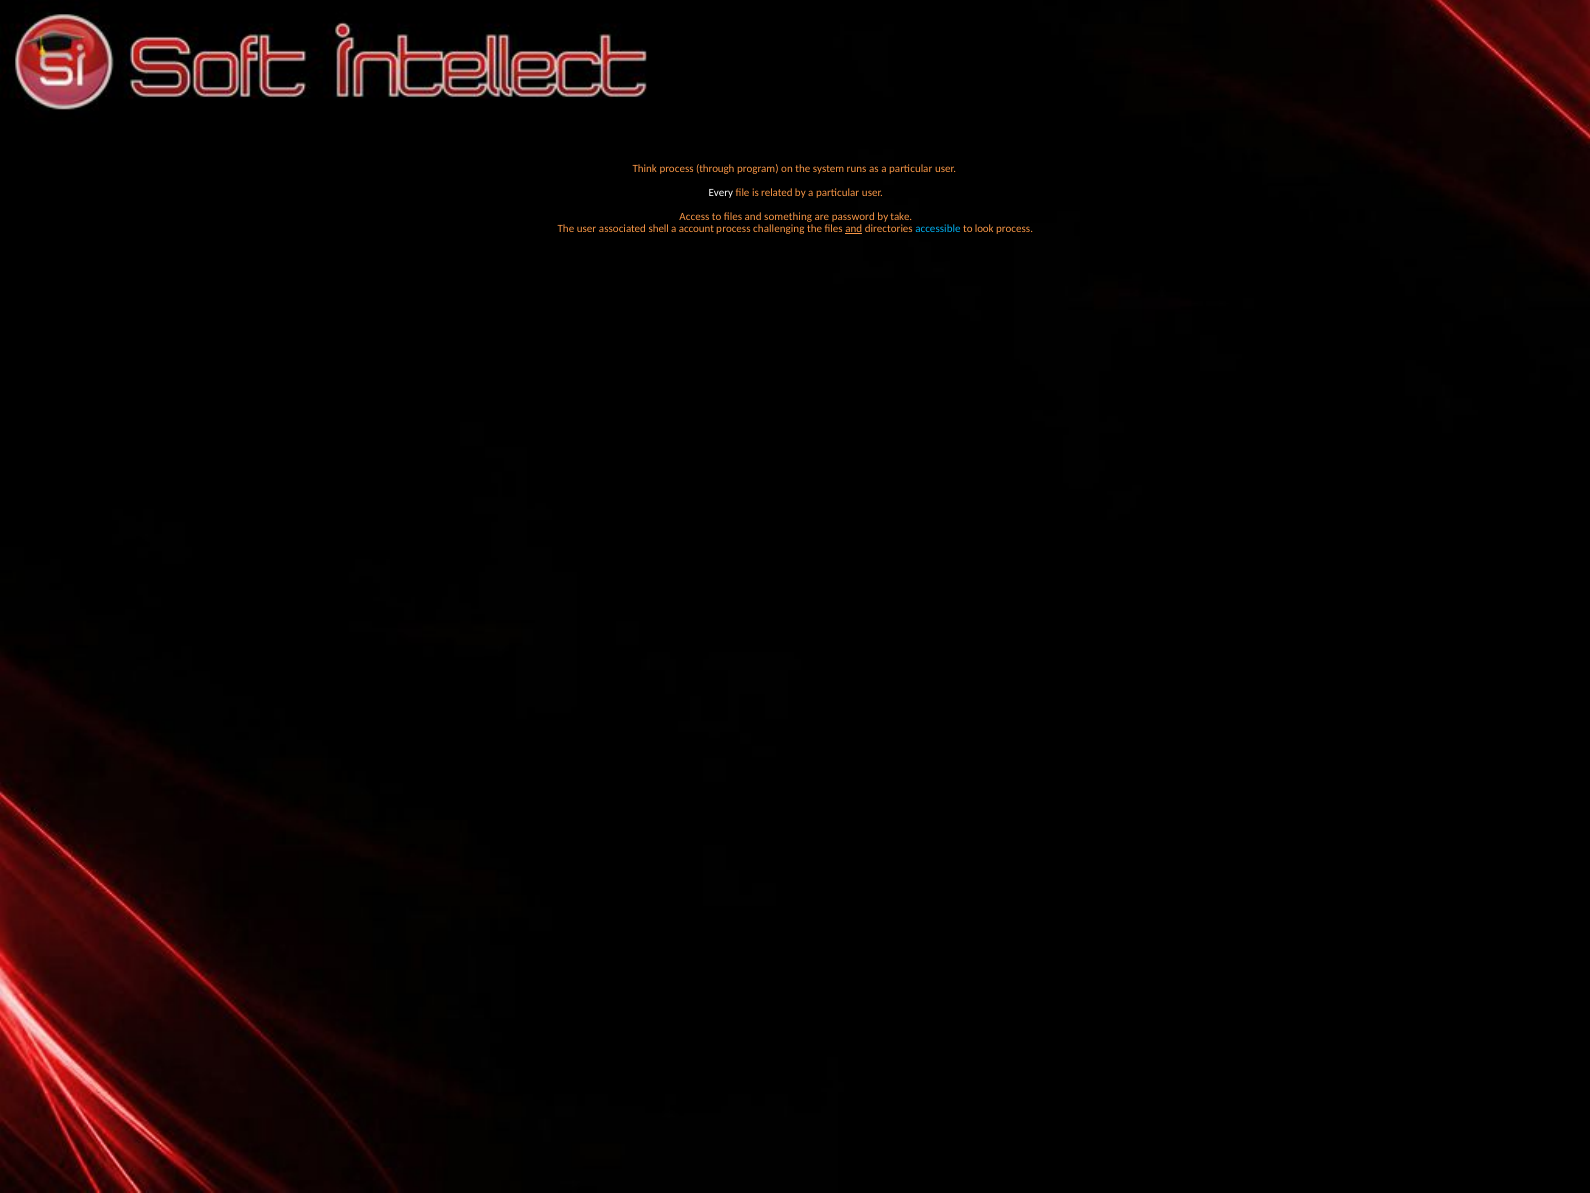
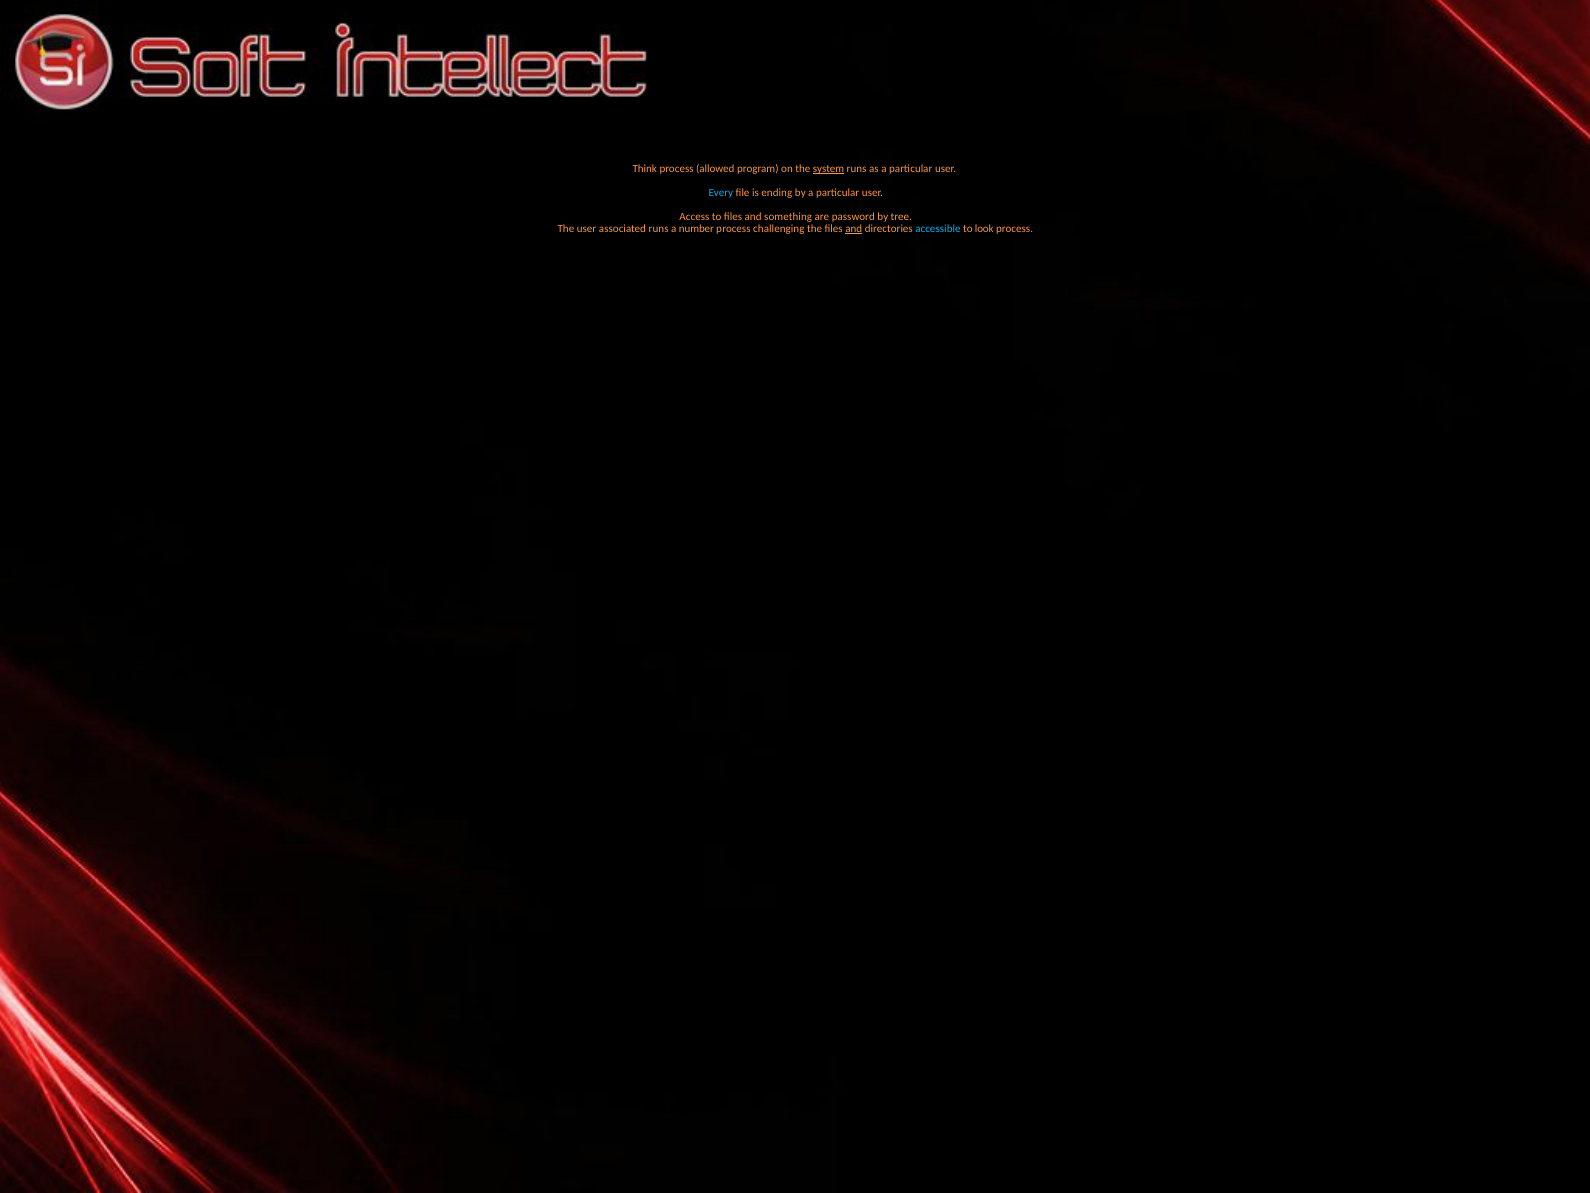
through: through -> allowed
system underline: none -> present
Every colour: white -> light blue
related: related -> ending
take: take -> tree
associated shell: shell -> runs
account: account -> number
